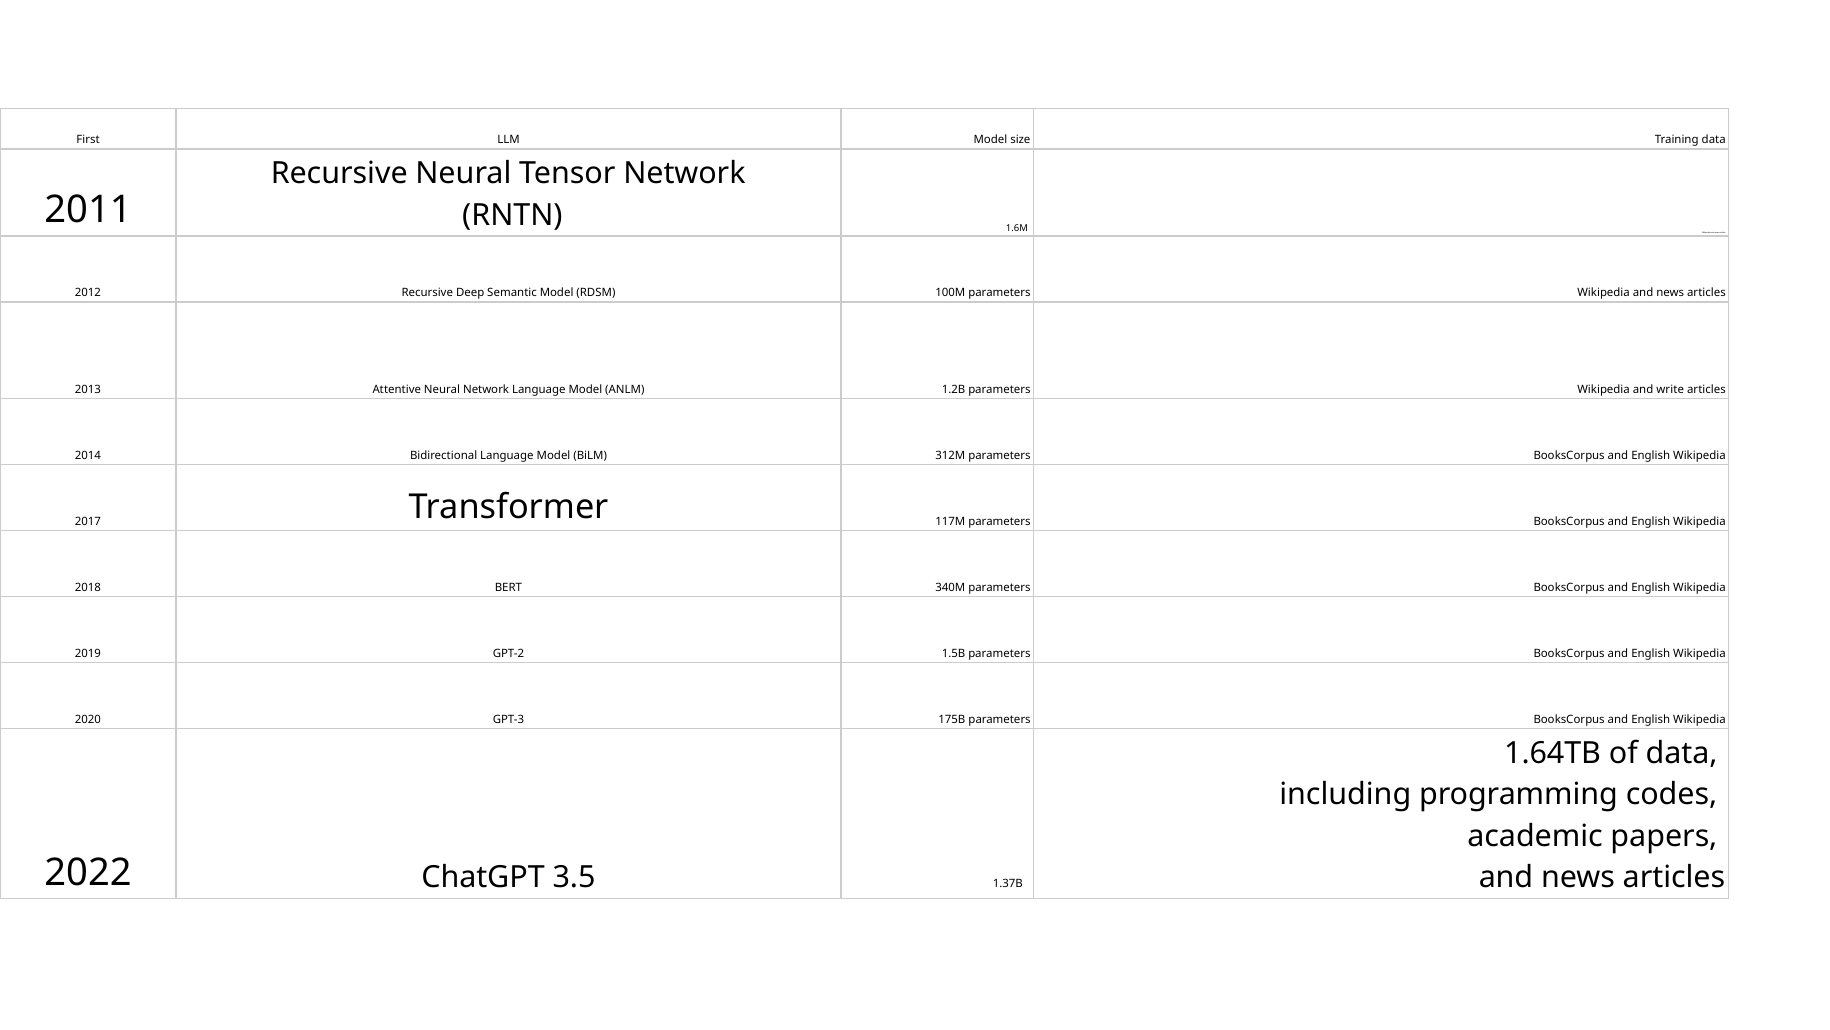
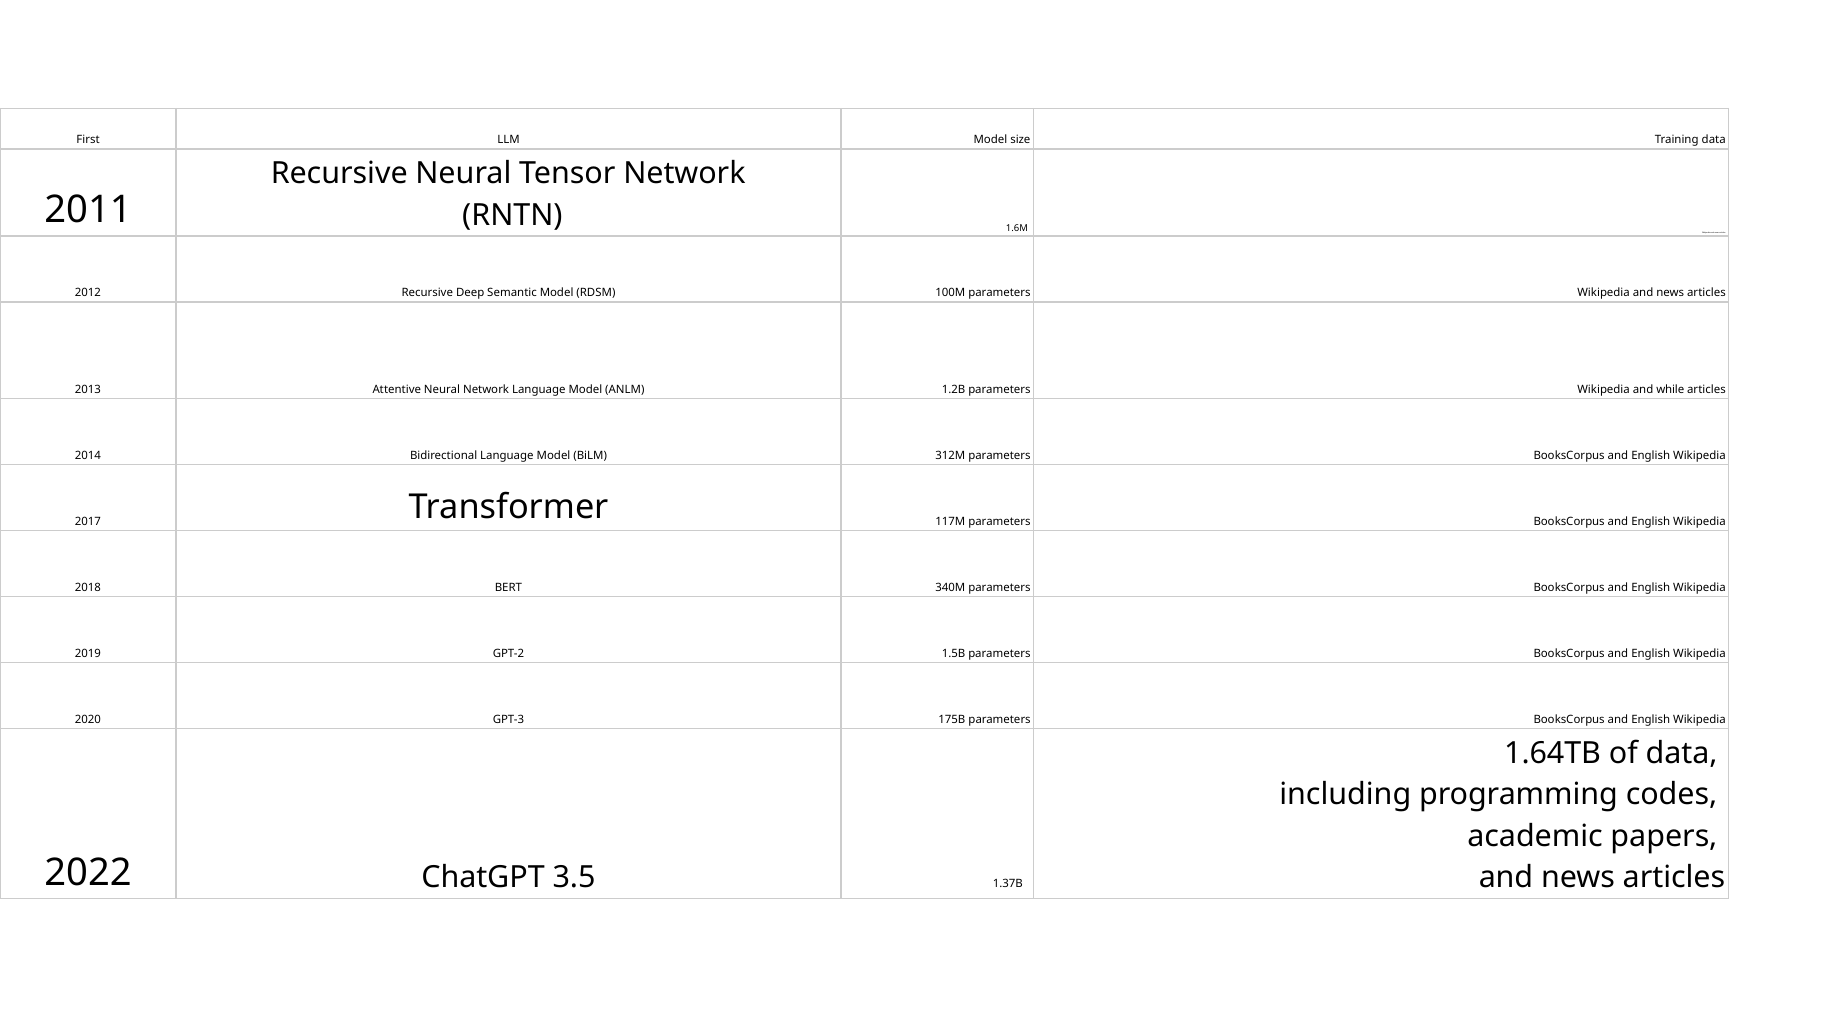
write: write -> while
